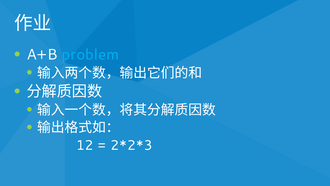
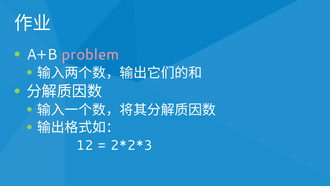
problem colour: light blue -> pink
